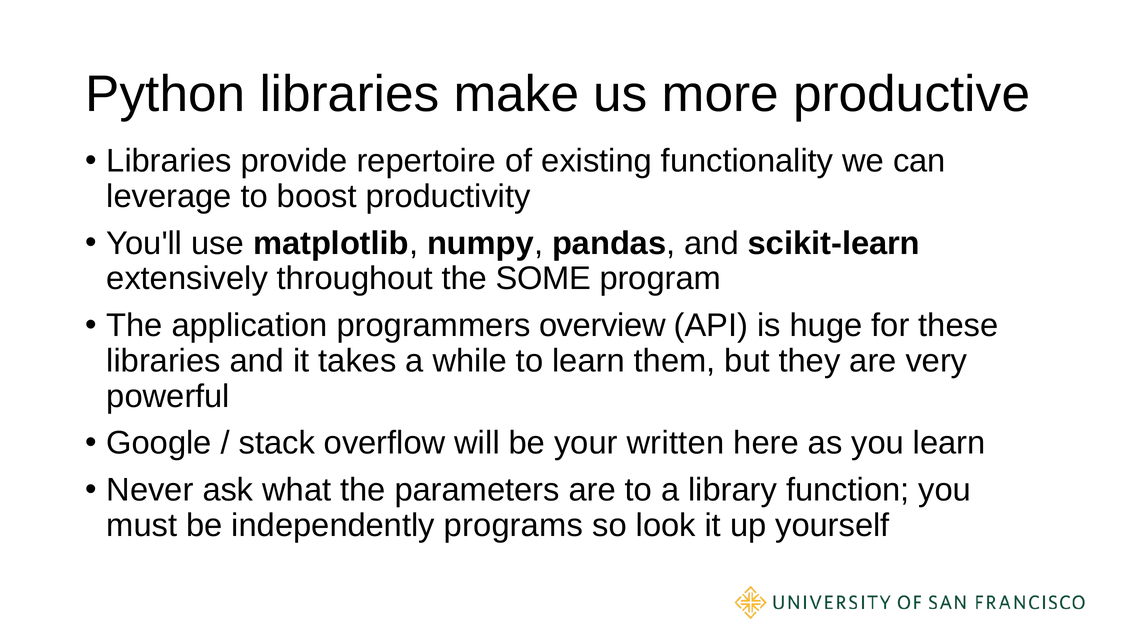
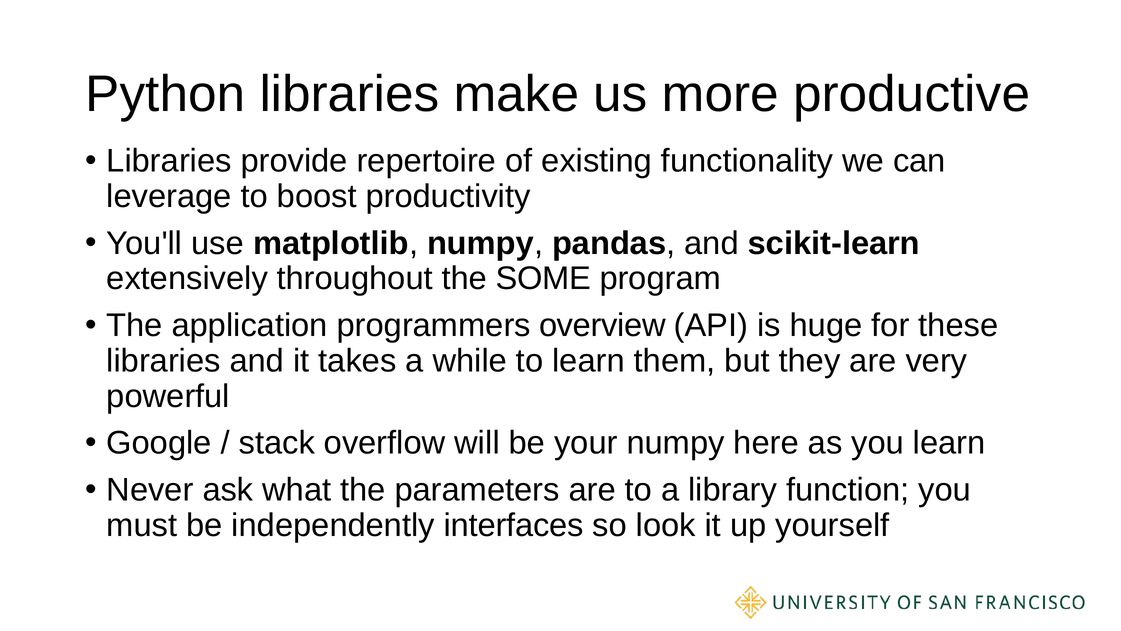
your written: written -> numpy
programs: programs -> interfaces
